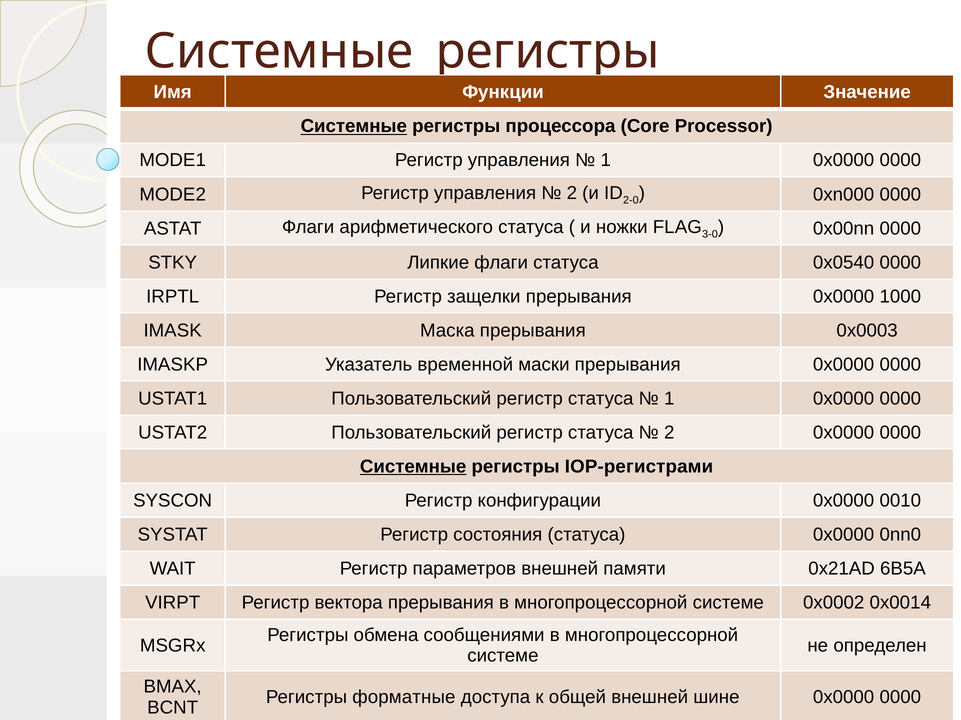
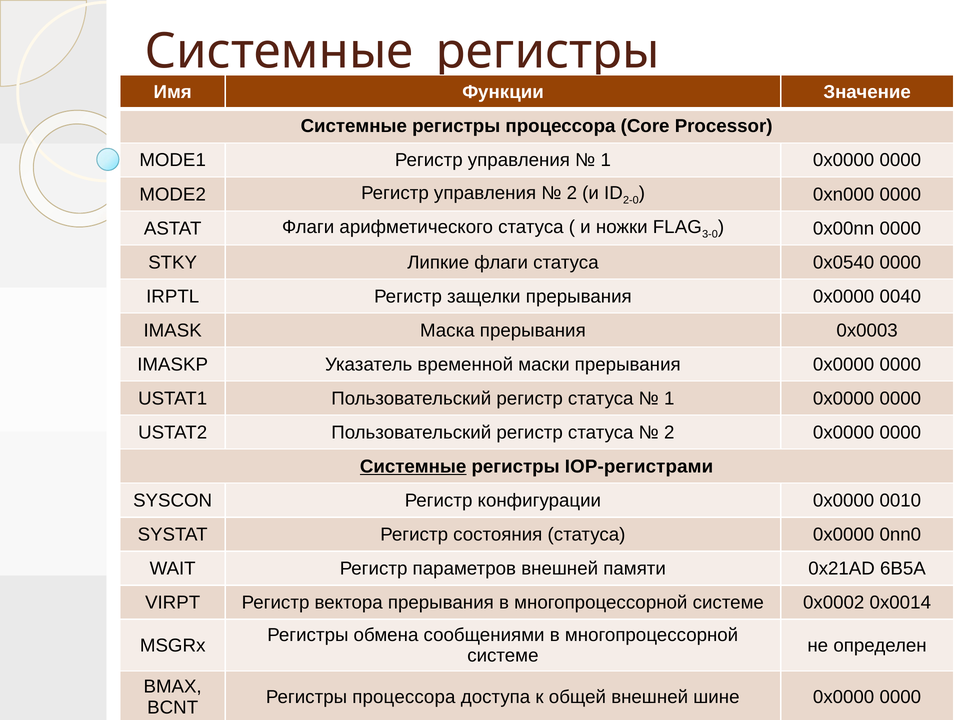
Системные at (354, 126) underline: present -> none
1000: 1000 -> 0040
форматные at (404, 698): форматные -> процессора
